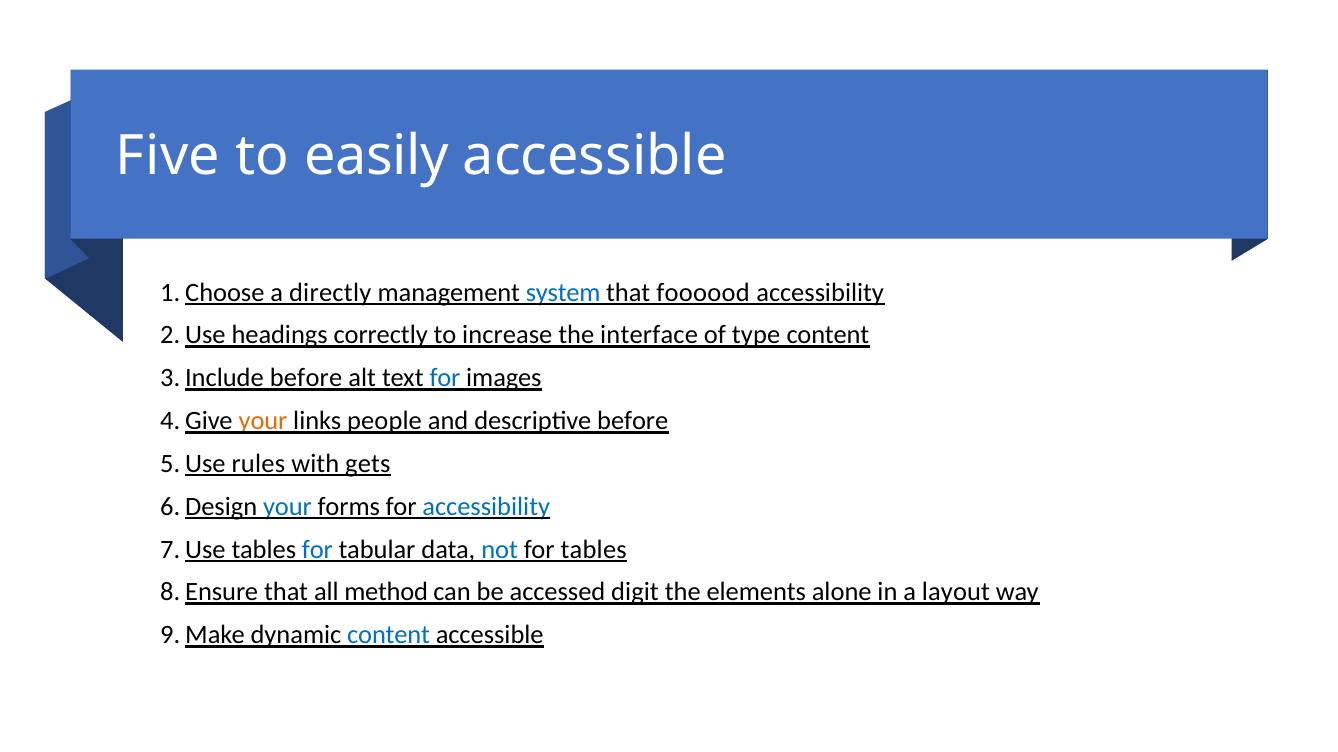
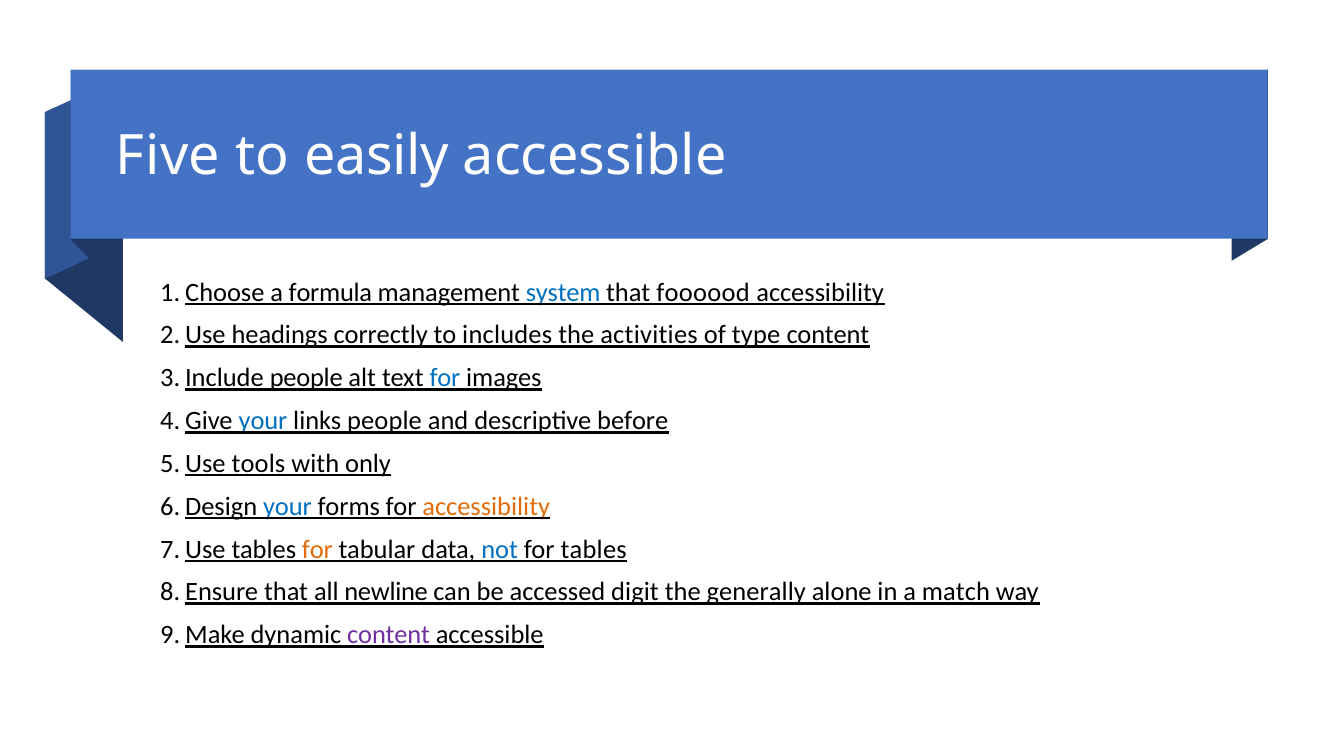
directly: directly -> formula
increase: increase -> includes
interface: interface -> activities
before at (306, 378): before -> people
your at (263, 421) colour: orange -> blue
rules: rules -> tools
gets: gets -> only
accessibility at (486, 507) colour: blue -> orange
for at (317, 550) colour: blue -> orange
method: method -> newline
elements: elements -> generally
layout: layout -> match
content at (389, 636) colour: blue -> purple
